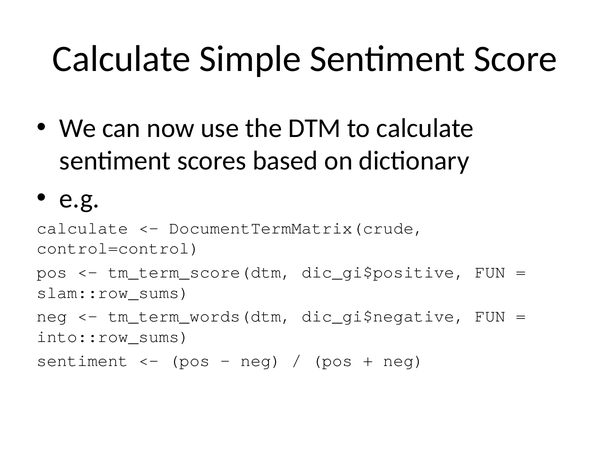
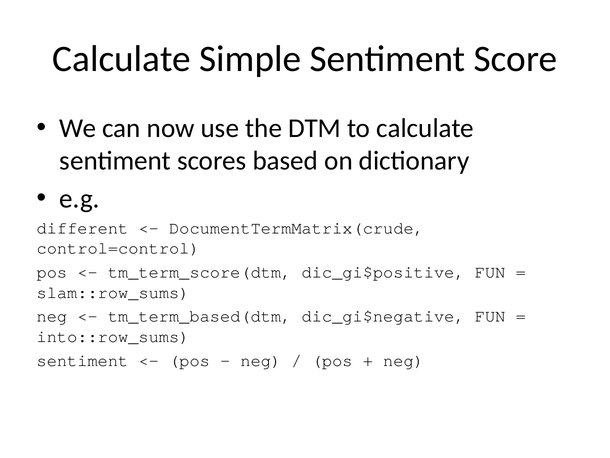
calculate at (82, 228): calculate -> different
tm_term_words(dtm: tm_term_words(dtm -> tm_term_based(dtm
